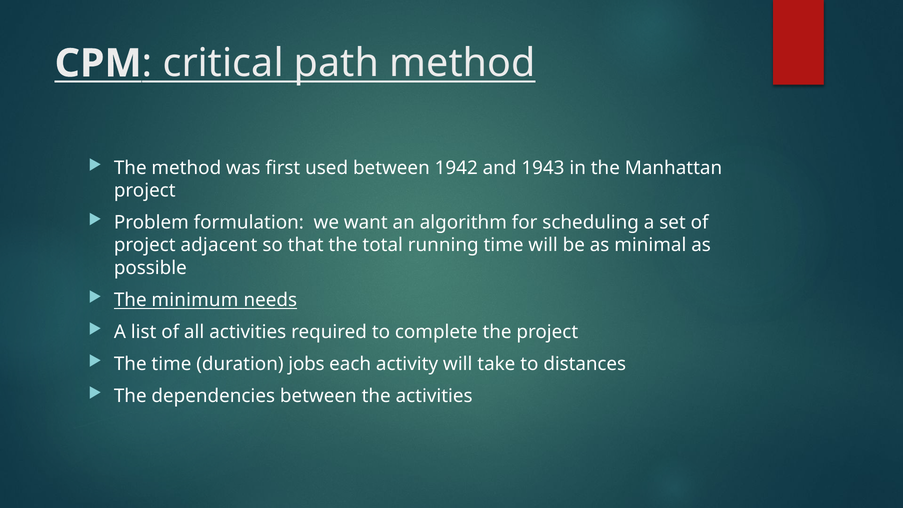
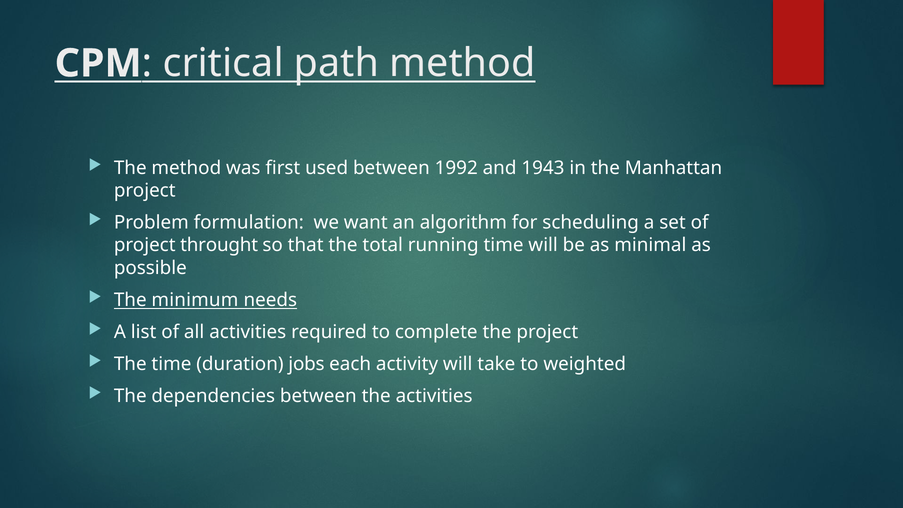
1942: 1942 -> 1992
adjacent: adjacent -> throught
distances: distances -> weighted
